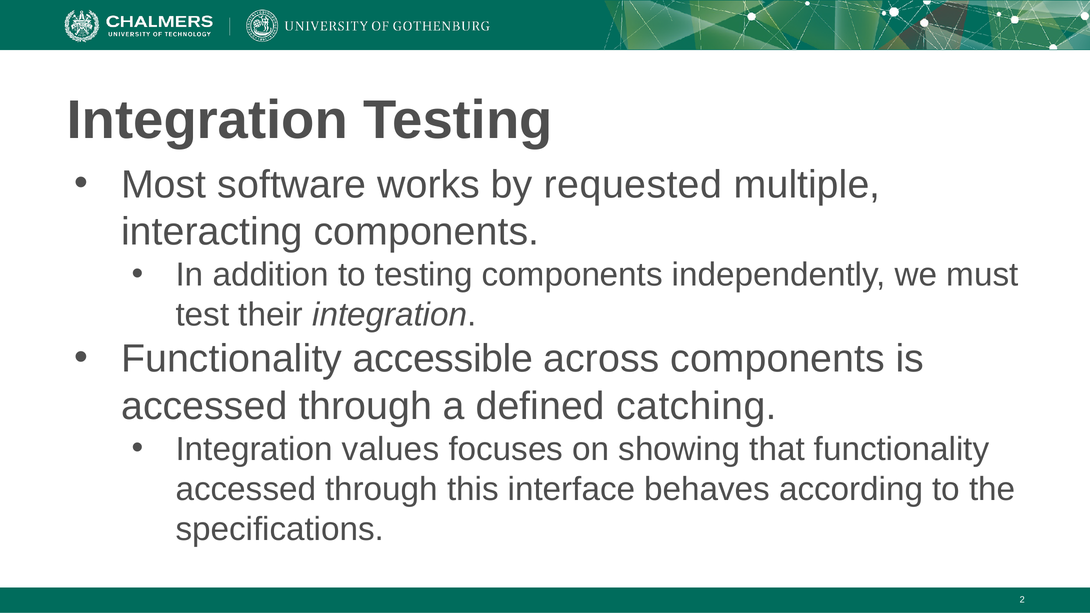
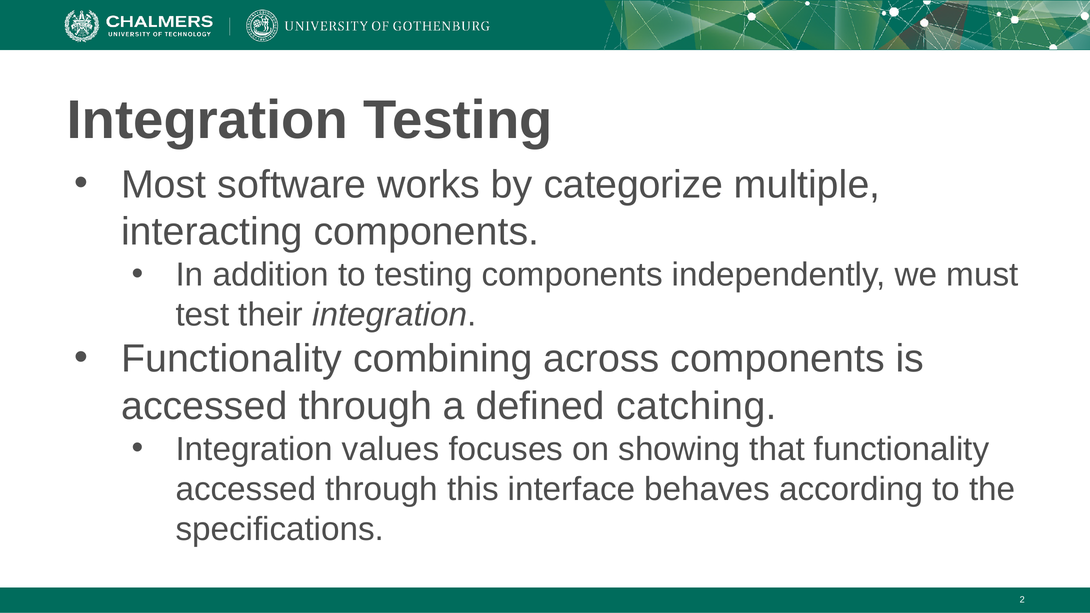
requested: requested -> categorize
accessible: accessible -> combining
